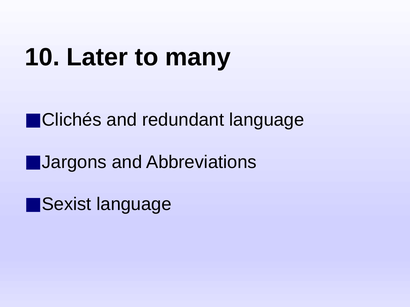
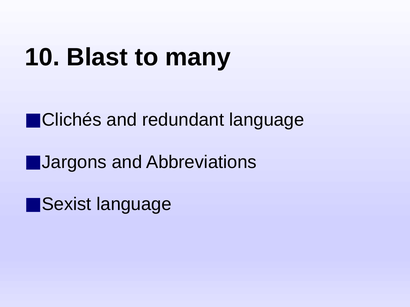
Later: Later -> Blast
